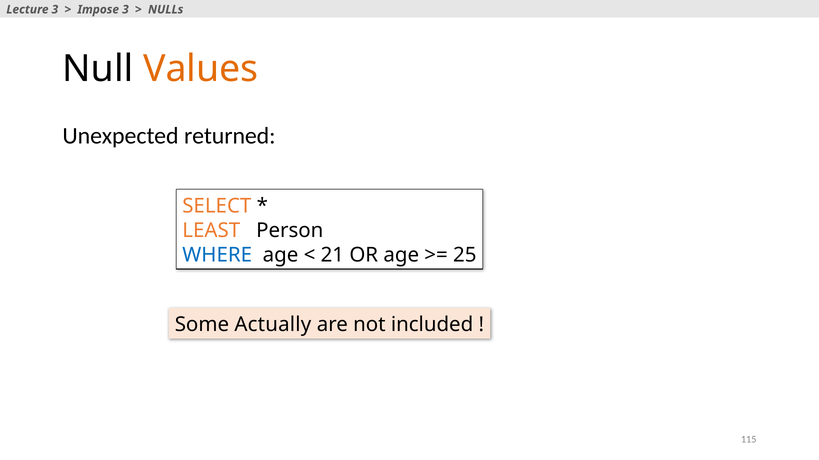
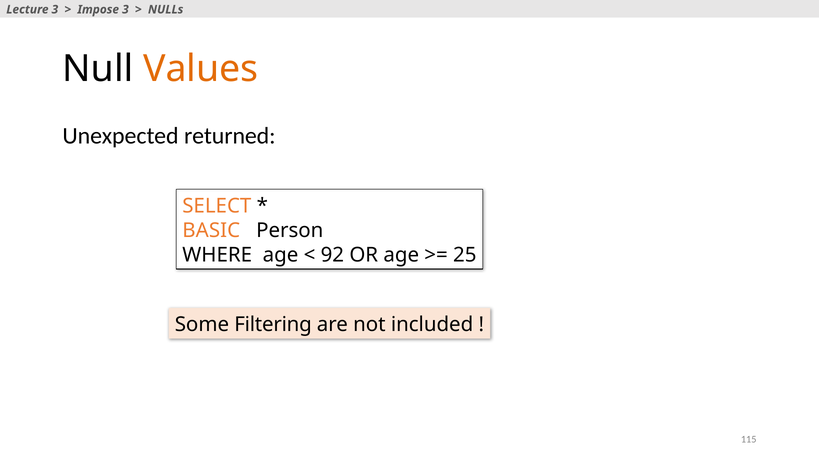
LEAST: LEAST -> BASIC
WHERE colour: blue -> black
21: 21 -> 92
Actually: Actually -> Filtering
